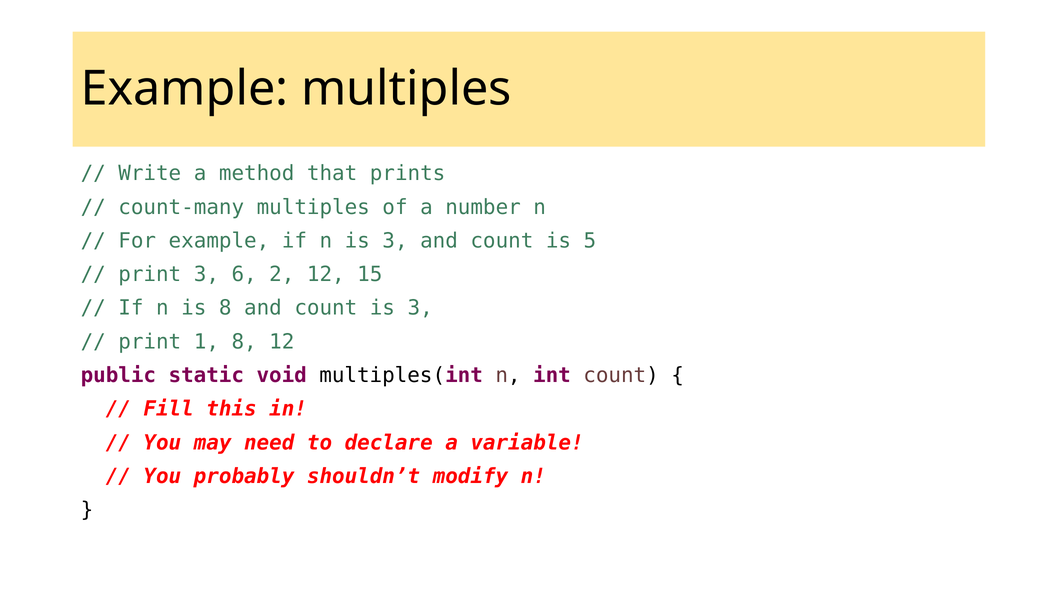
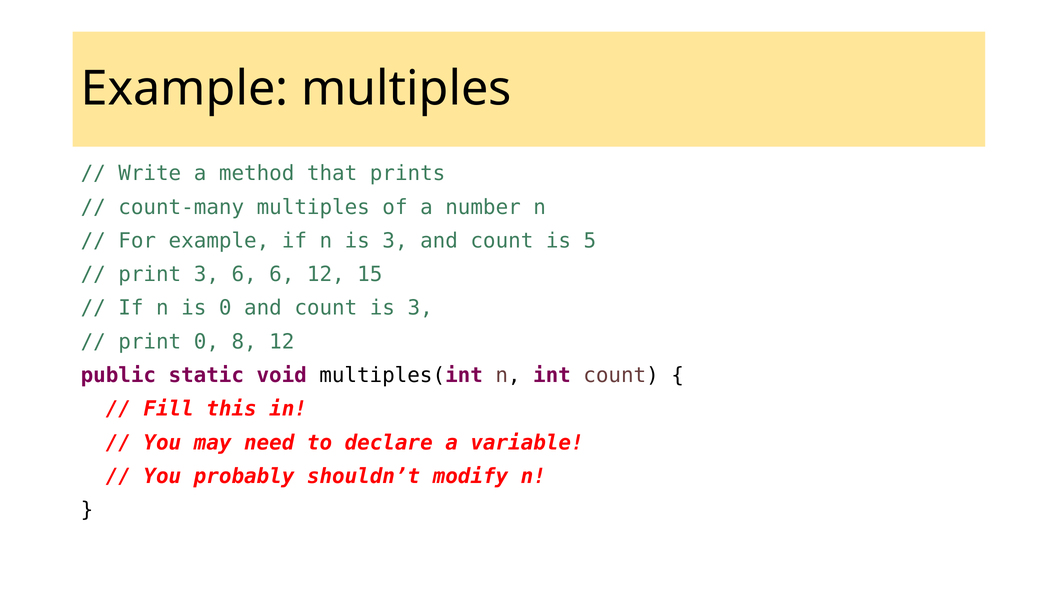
6 2: 2 -> 6
is 8: 8 -> 0
print 1: 1 -> 0
